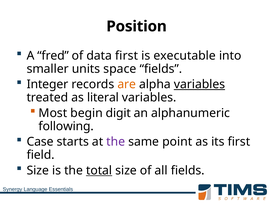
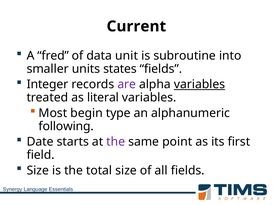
Position: Position -> Current
data first: first -> unit
executable: executable -> subroutine
space: space -> states
are colour: orange -> purple
digit: digit -> type
Case: Case -> Date
total underline: present -> none
